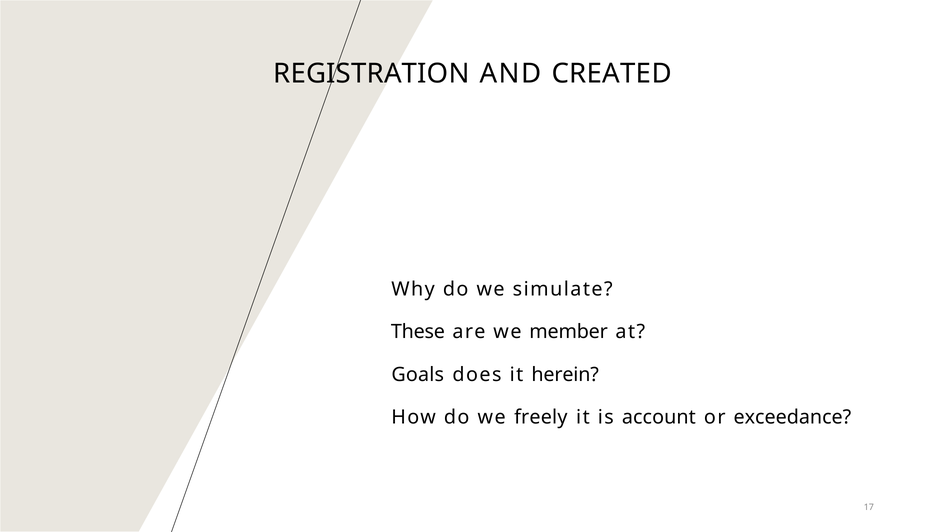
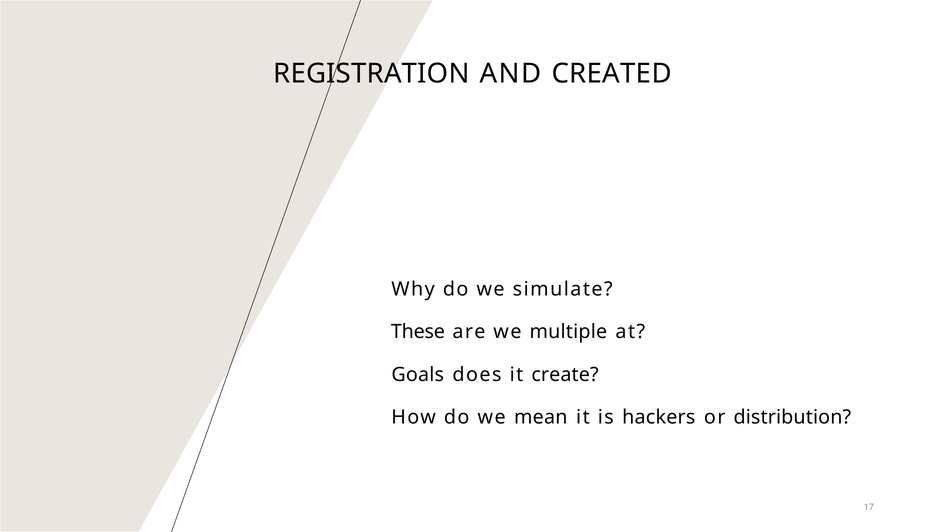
member: member -> multiple
herein: herein -> create
freely: freely -> mean
account: account -> hackers
exceedance: exceedance -> distribution
